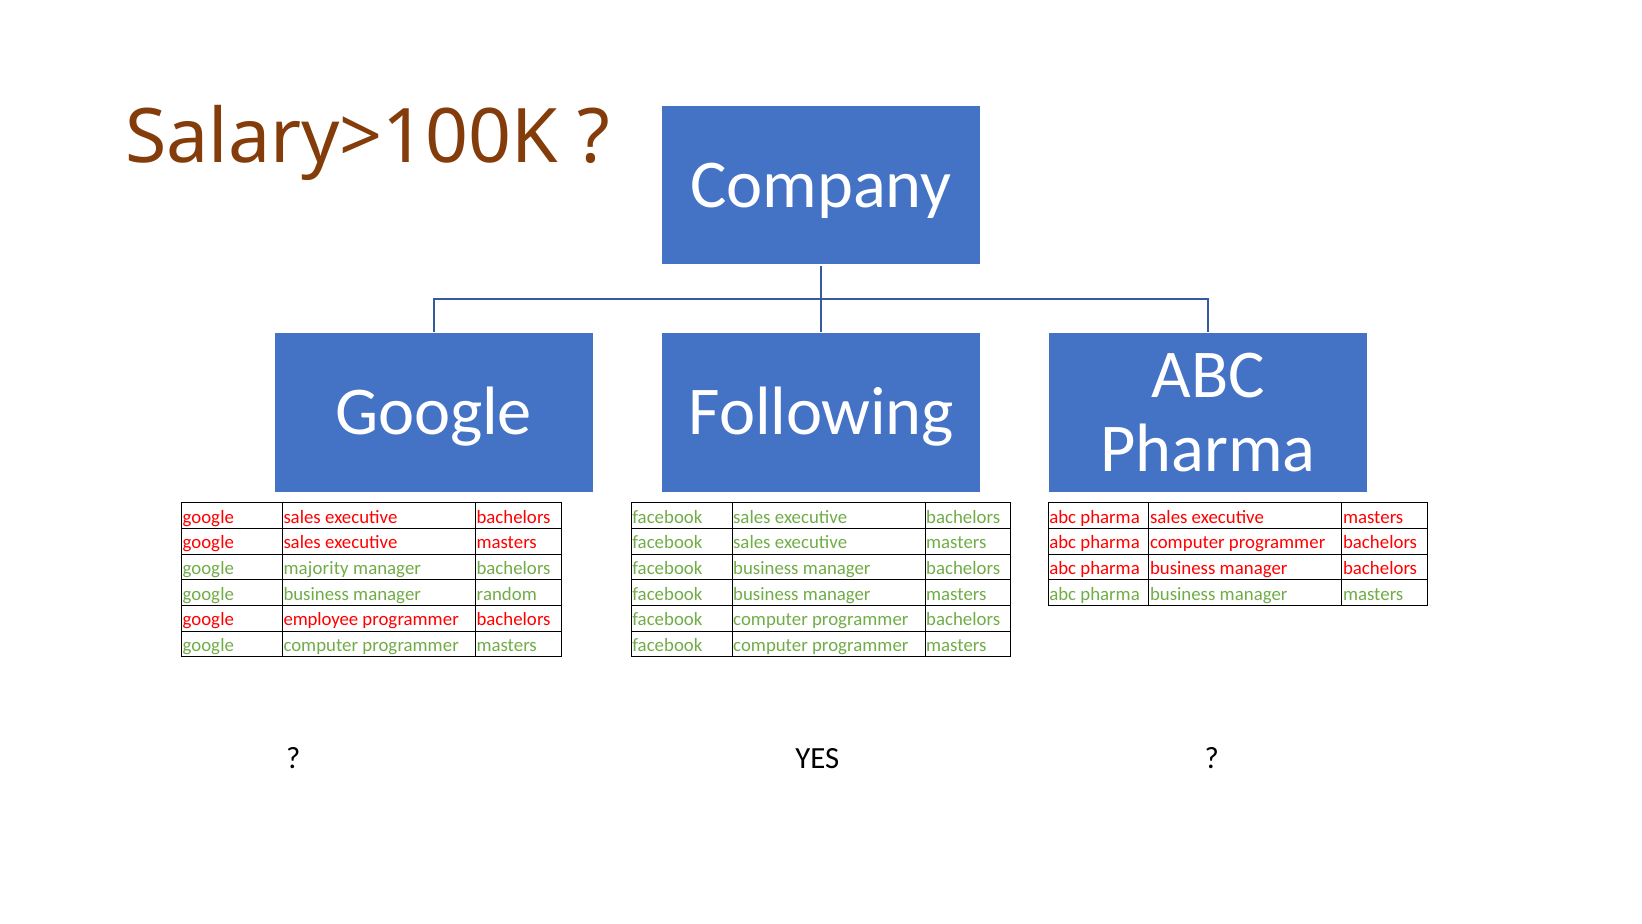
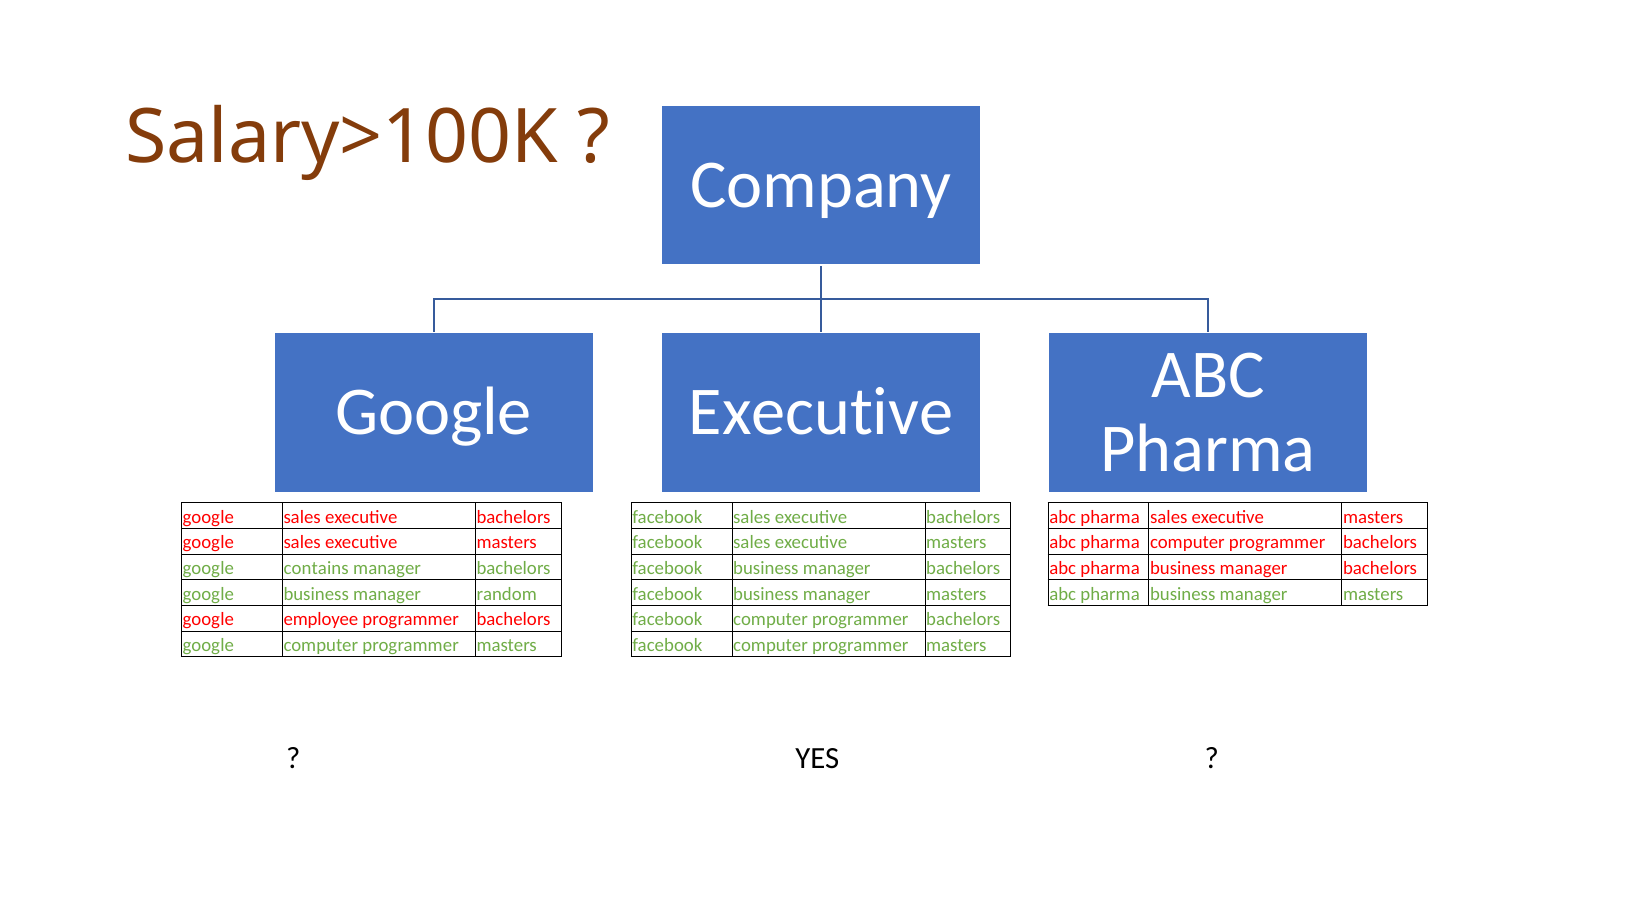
Google Following: Following -> Executive
majority: majority -> contains
